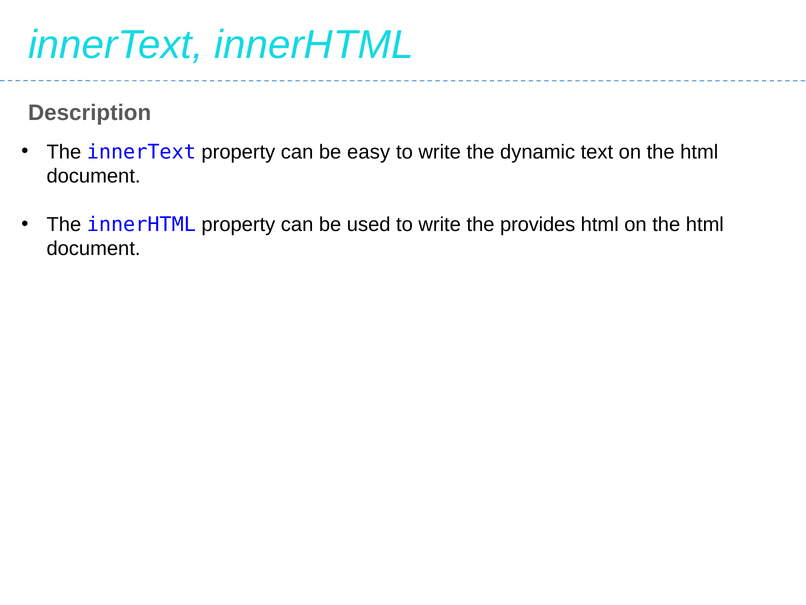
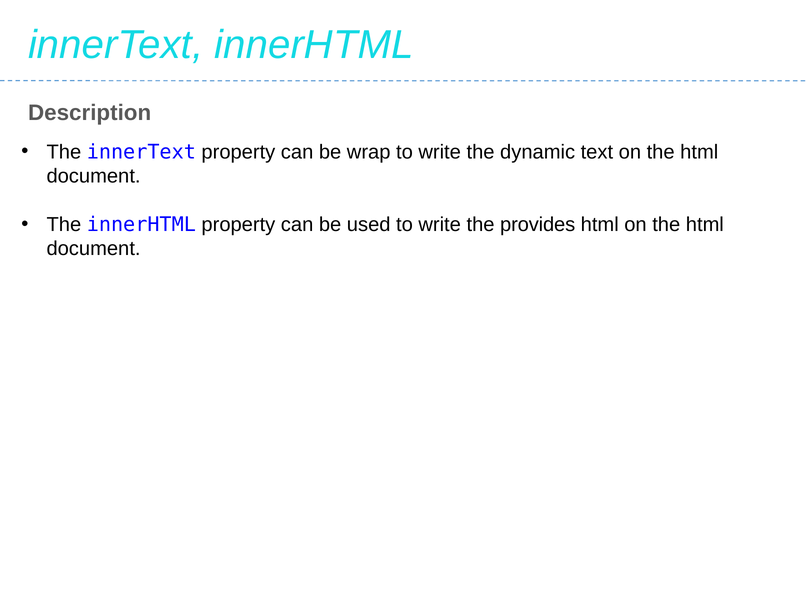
easy: easy -> wrap
